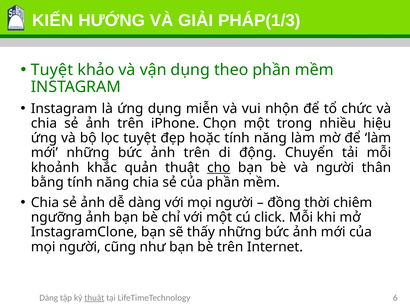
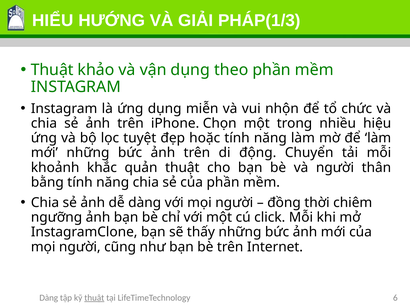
KIẾN: KIẾN -> HIỂU
Tuyệt at (52, 70): Tuyệt -> Thuật
cho underline: present -> none
